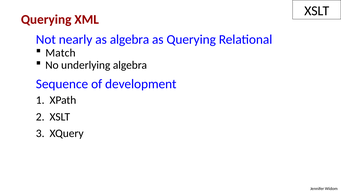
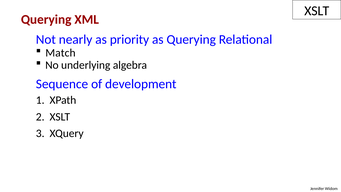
as algebra: algebra -> priority
